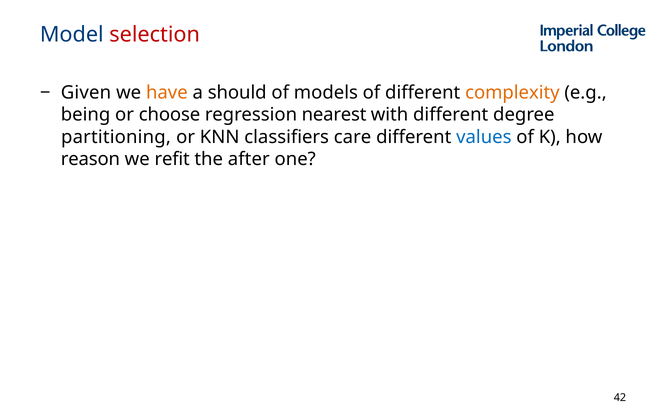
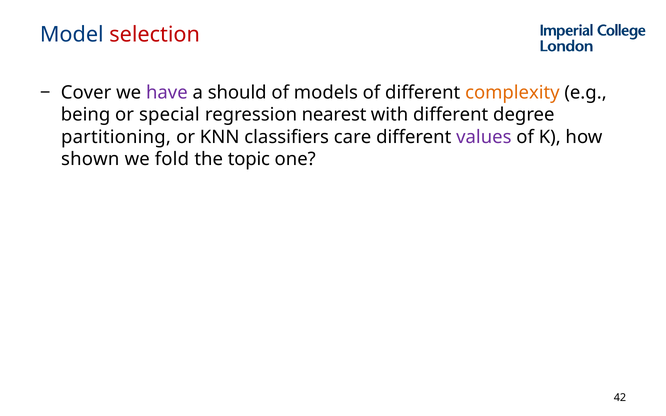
Given: Given -> Cover
have colour: orange -> purple
choose: choose -> special
values colour: blue -> purple
reason: reason -> shown
refit: refit -> fold
after: after -> topic
